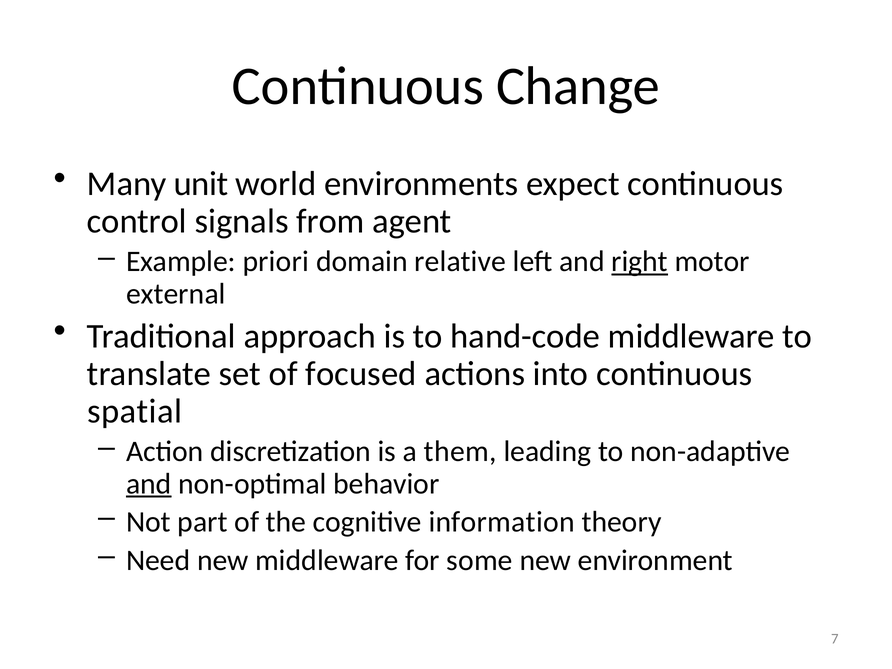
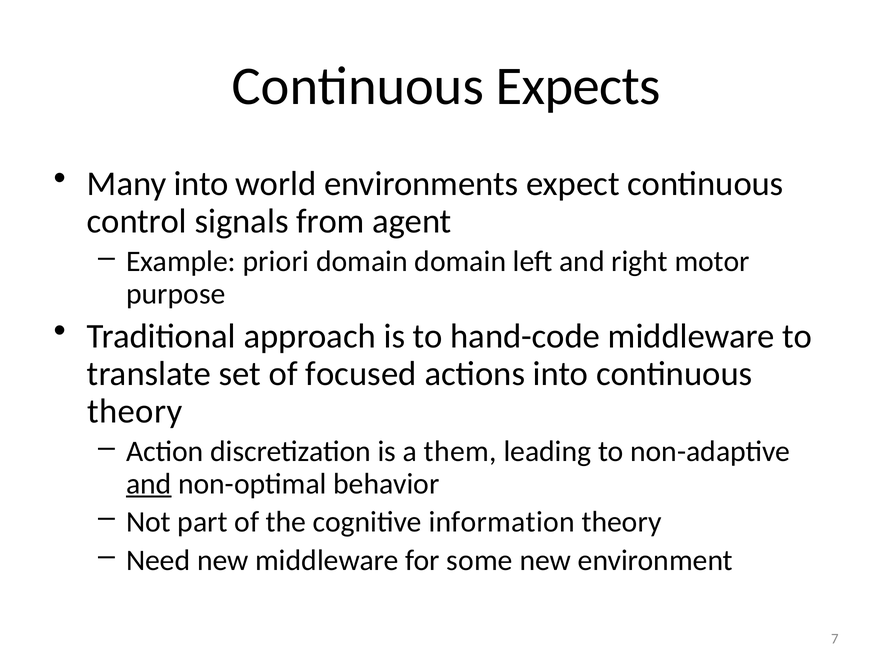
Change: Change -> Expects
Many unit: unit -> into
domain relative: relative -> domain
right underline: present -> none
external: external -> purpose
spatial at (135, 411): spatial -> theory
